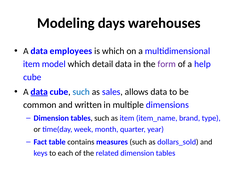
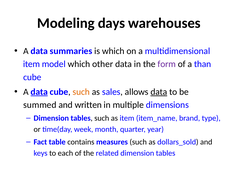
employees: employees -> summaries
detail: detail -> other
help: help -> than
such at (81, 92) colour: blue -> orange
data at (159, 92) underline: none -> present
common: common -> summed
